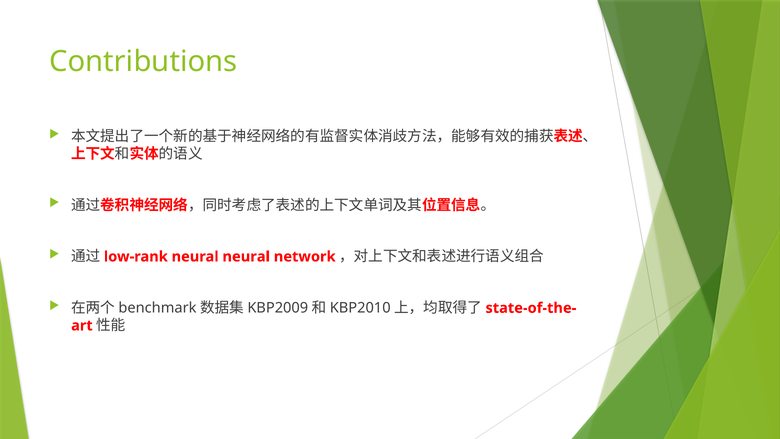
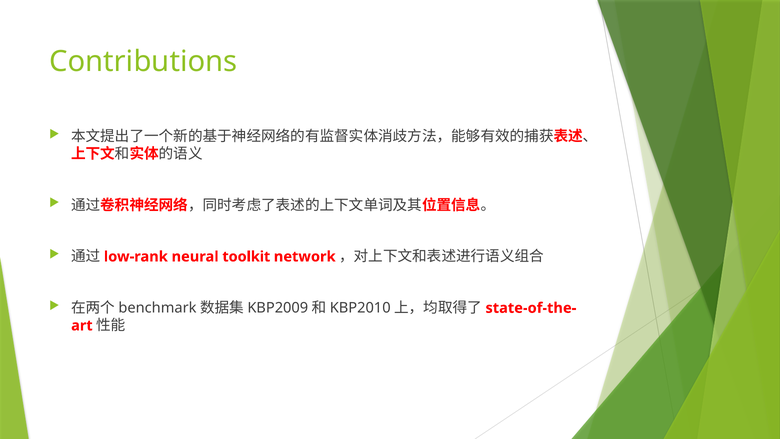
neural neural: neural -> toolkit
